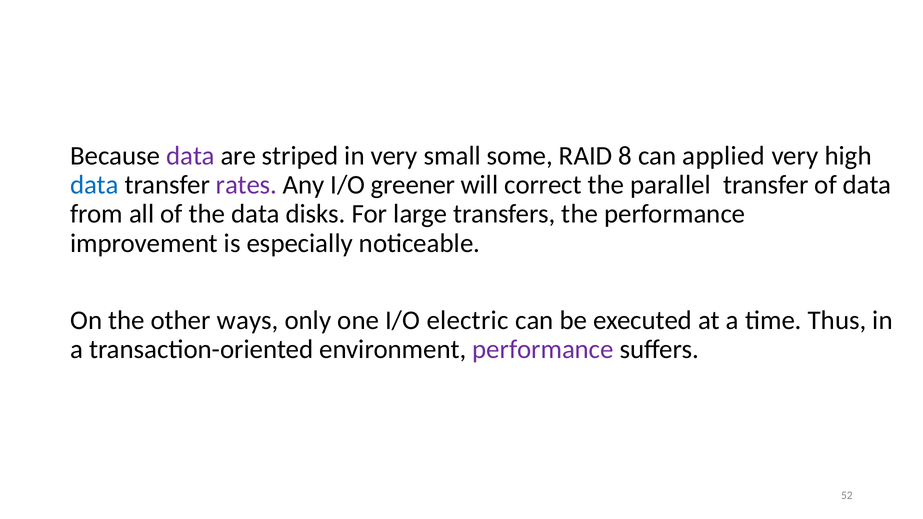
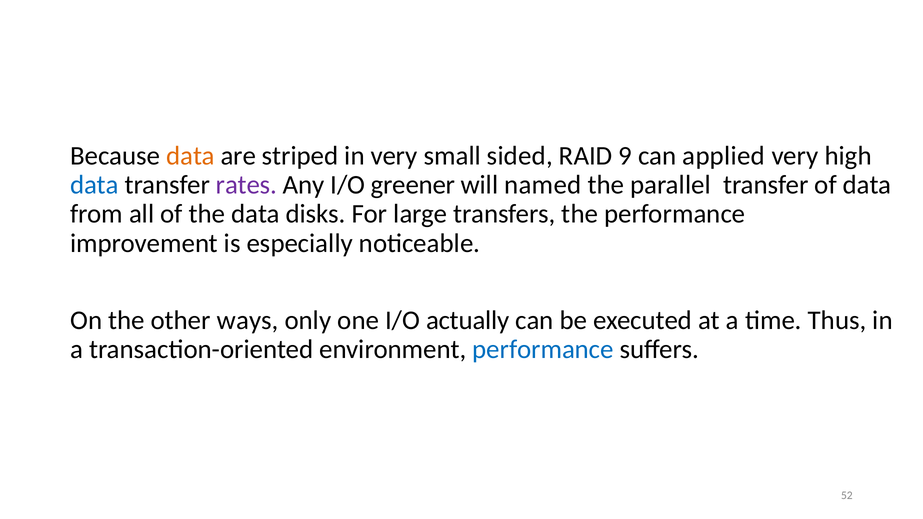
data at (191, 156) colour: purple -> orange
some: some -> sided
8: 8 -> 9
correct: correct -> named
electric: electric -> actually
performance at (543, 350) colour: purple -> blue
